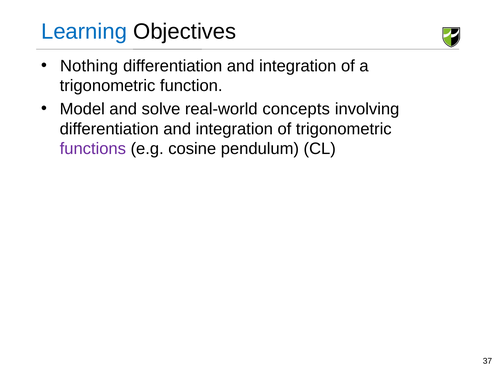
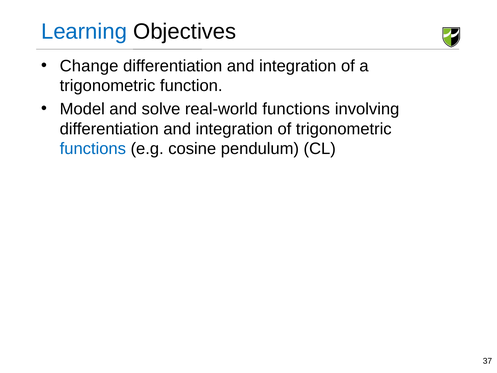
Nothing: Nothing -> Change
real-world concepts: concepts -> functions
functions at (93, 149) colour: purple -> blue
